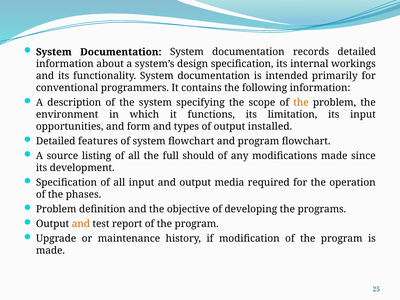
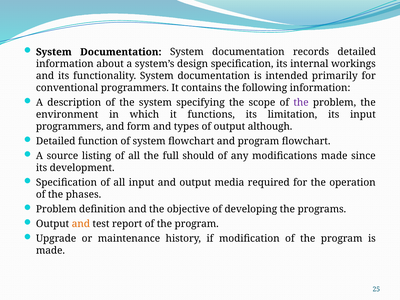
the at (301, 103) colour: orange -> purple
opportunities at (70, 127): opportunities -> programmers
installed: installed -> although
features: features -> function
